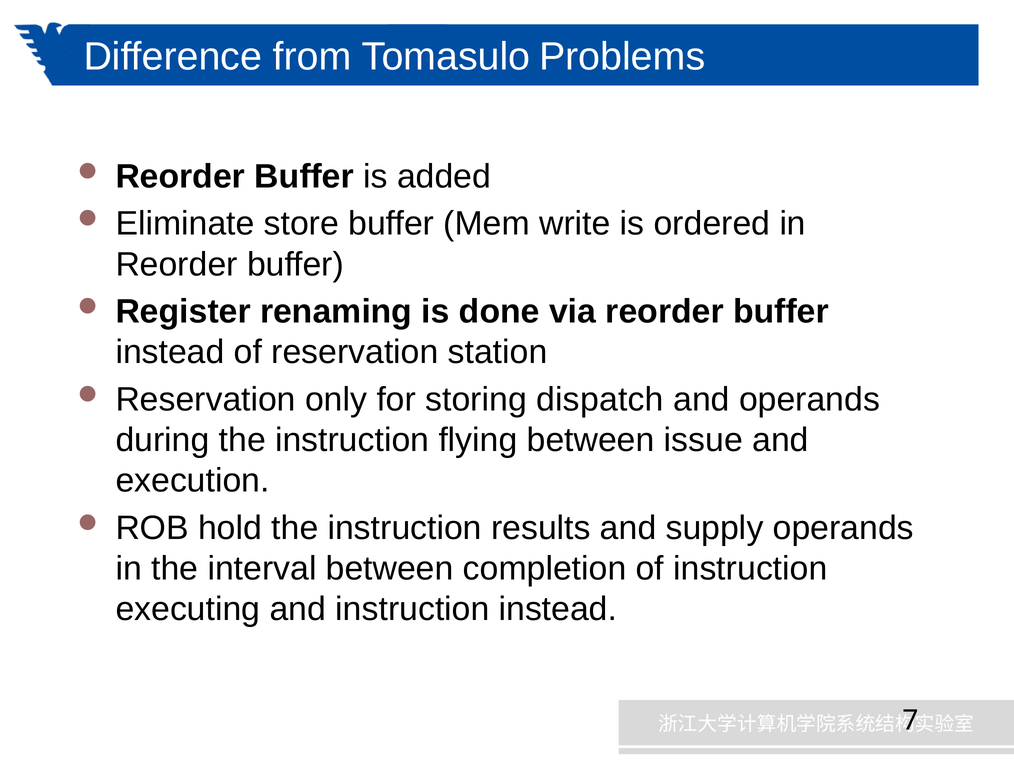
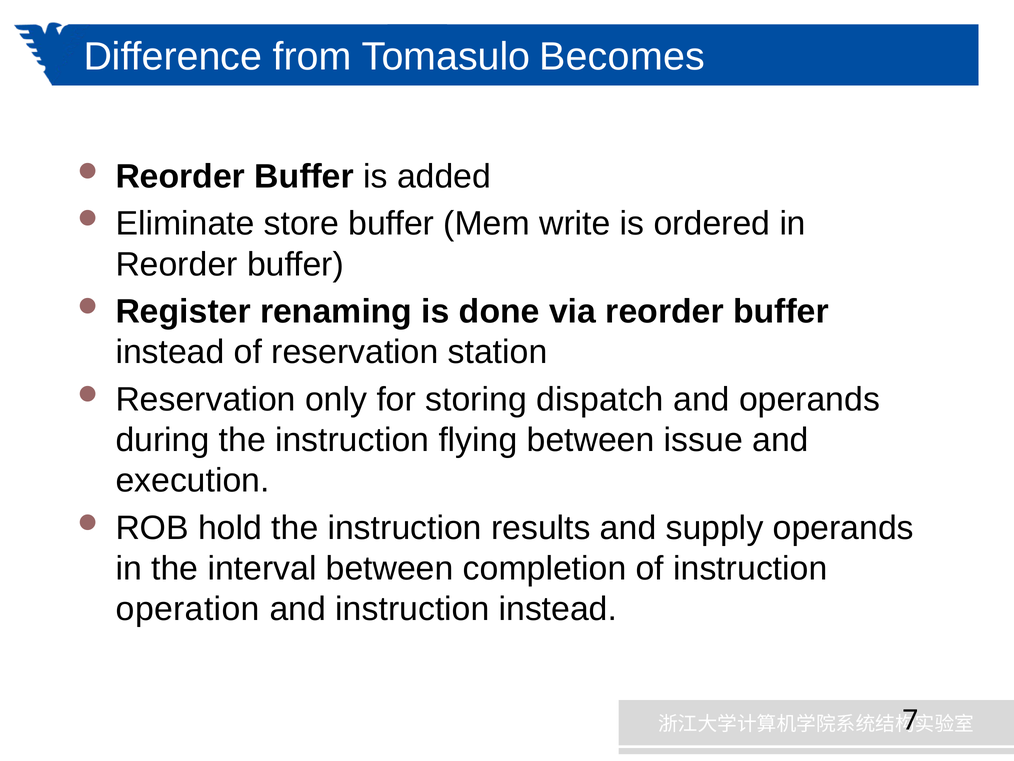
Problems: Problems -> Becomes
executing: executing -> operation
